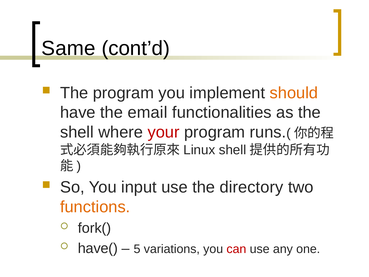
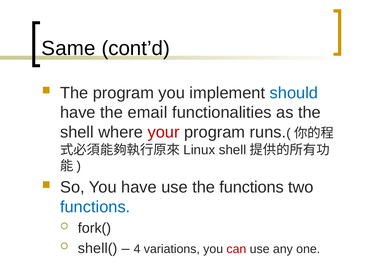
should colour: orange -> blue
You input: input -> have
the directory: directory -> functions
functions at (95, 207) colour: orange -> blue
have(: have( -> shell(
5: 5 -> 4
